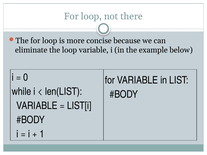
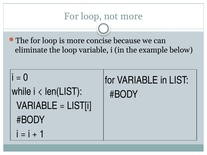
not there: there -> more
